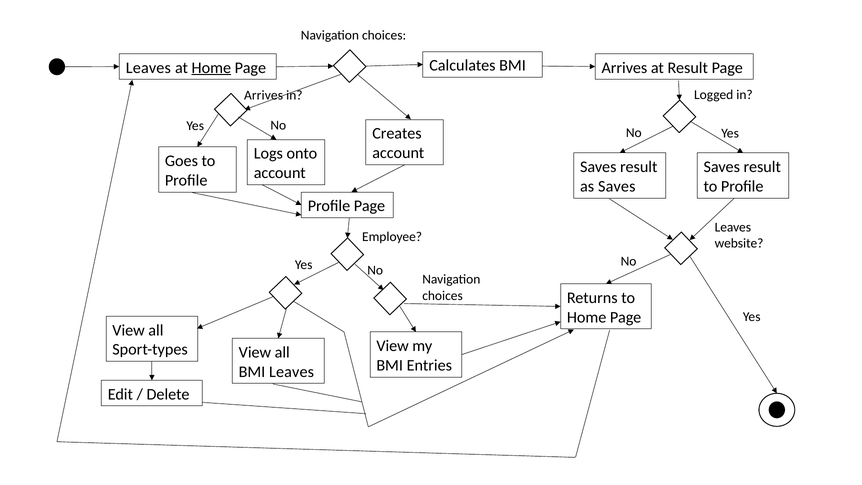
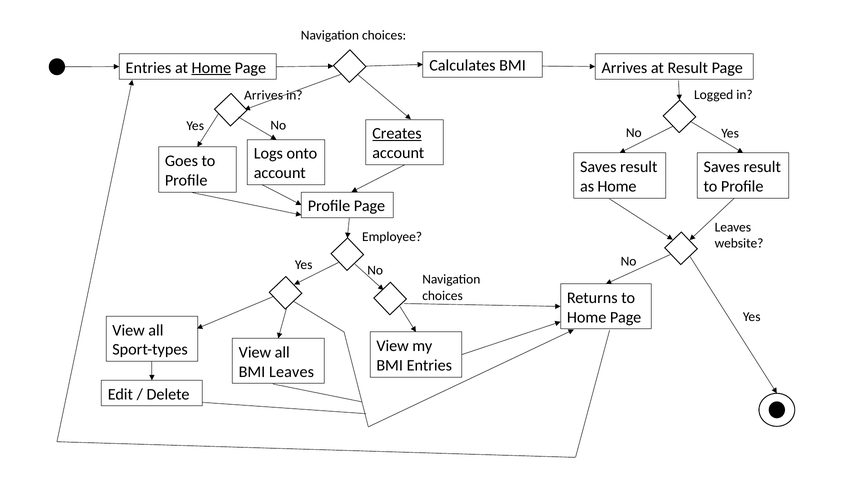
Leaves at (148, 68): Leaves -> Entries
Creates underline: none -> present
as Saves: Saves -> Home
